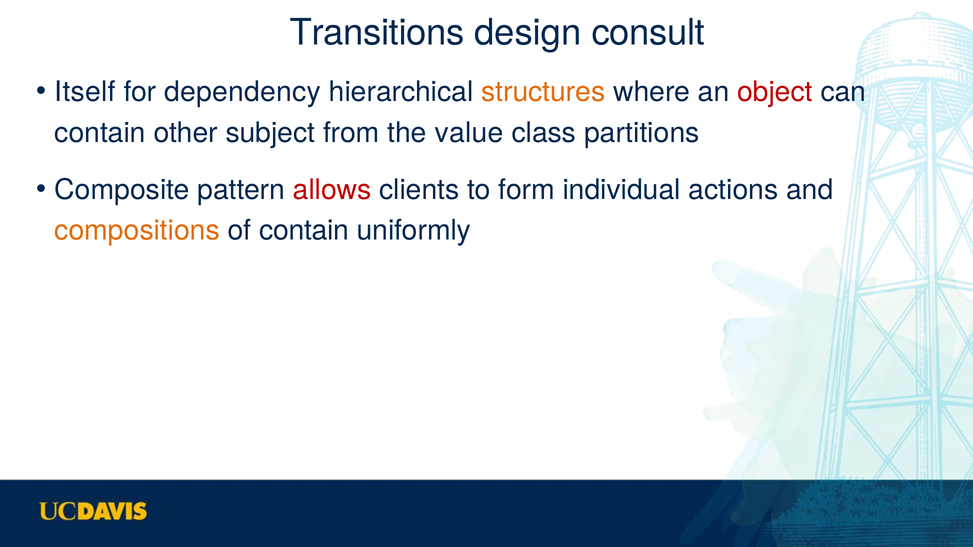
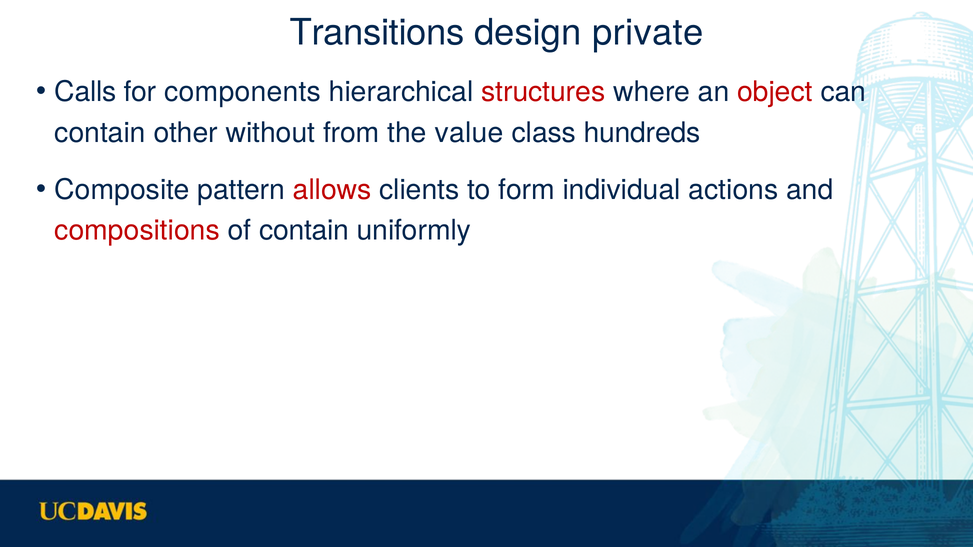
consult: consult -> private
Itself: Itself -> Calls
dependency: dependency -> components
structures colour: orange -> red
subject: subject -> without
partitions: partitions -> hundreds
compositions colour: orange -> red
